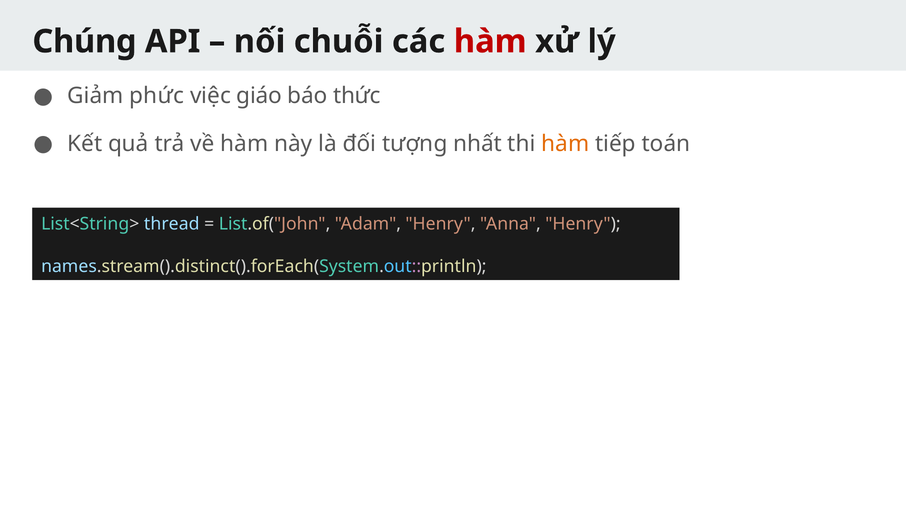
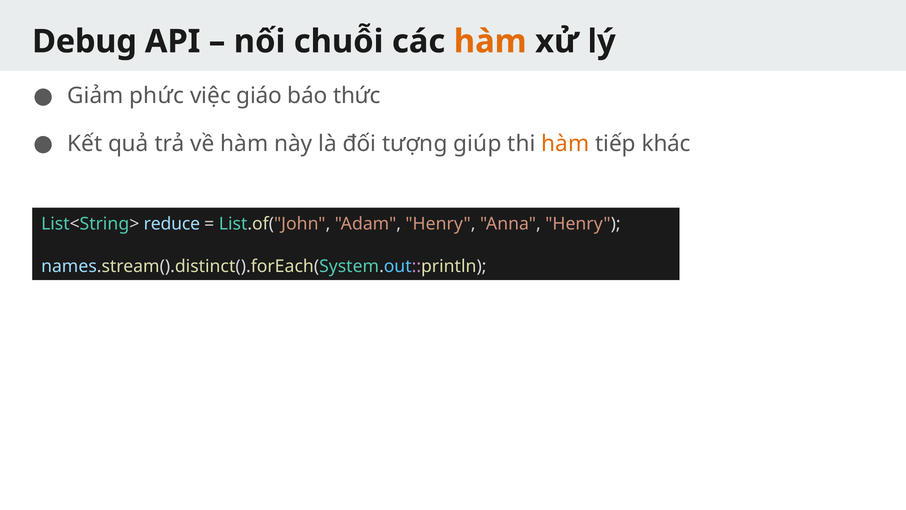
Chúng: Chúng -> Debug
hàm at (490, 42) colour: red -> orange
nhất: nhất -> giúp
toán: toán -> khác
thread: thread -> reduce
